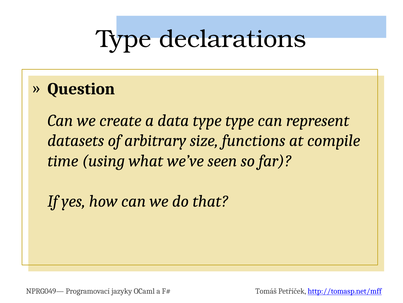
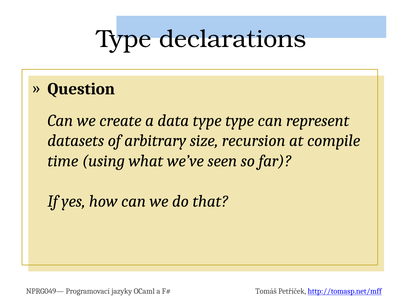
functions: functions -> recursion
